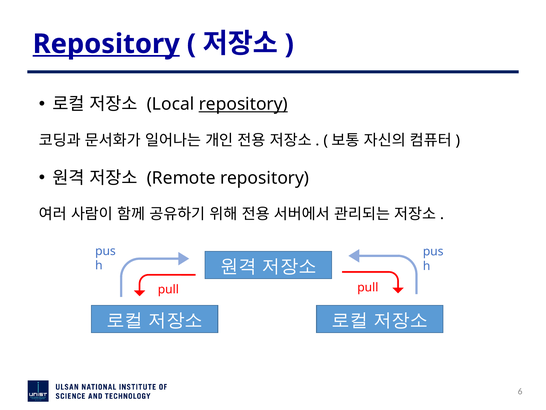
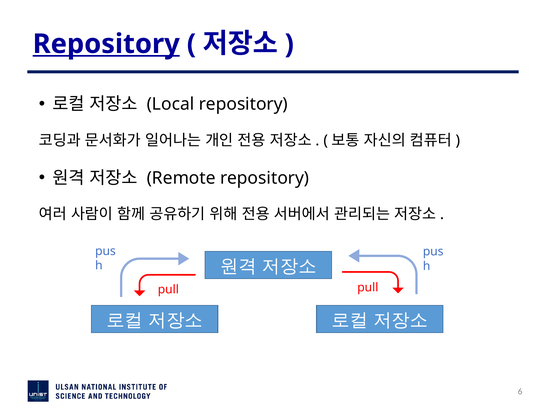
repository at (243, 104) underline: present -> none
